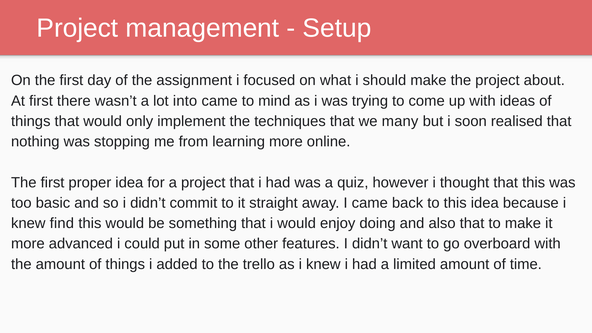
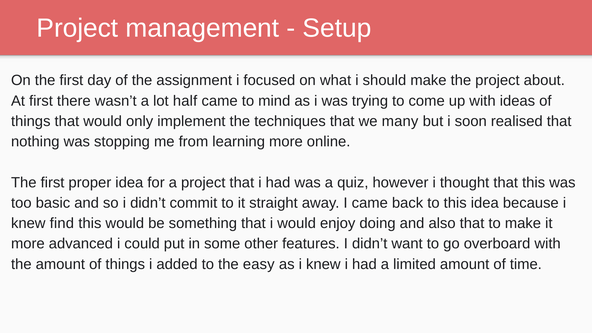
into: into -> half
trello: trello -> easy
